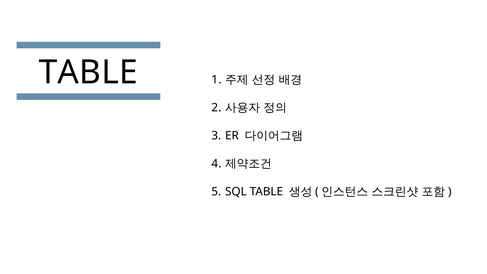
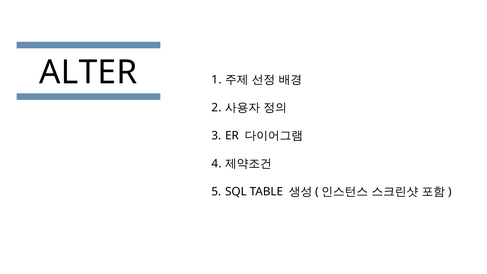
TABLE at (88, 72): TABLE -> ALTER
